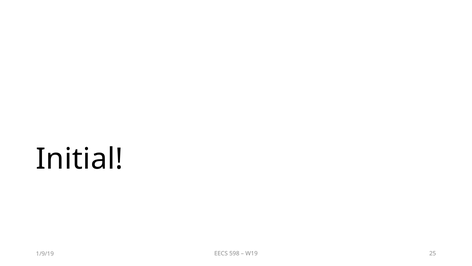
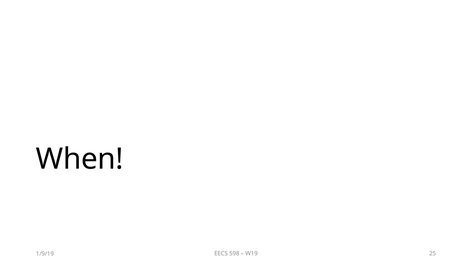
Initial: Initial -> When
